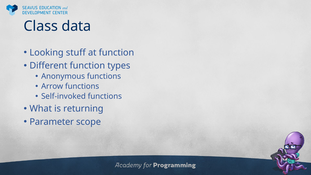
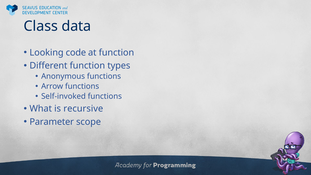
stuff: stuff -> code
returning: returning -> recursive
